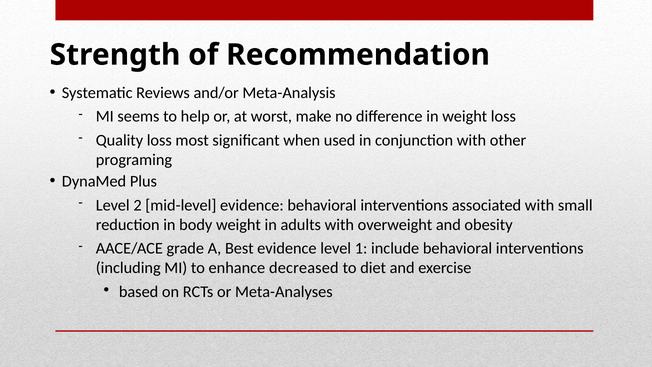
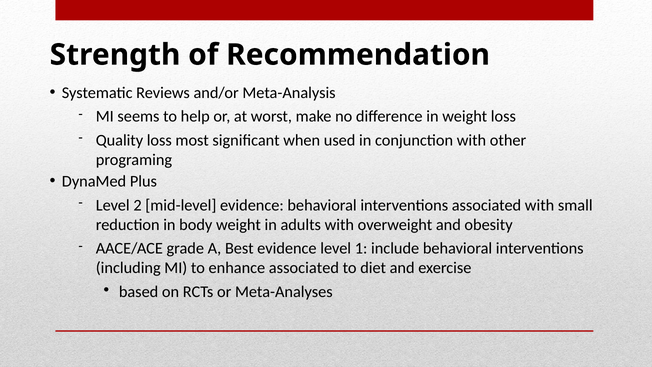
enhance decreased: decreased -> associated
